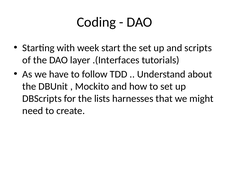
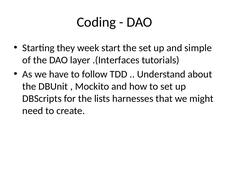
with: with -> they
scripts: scripts -> simple
